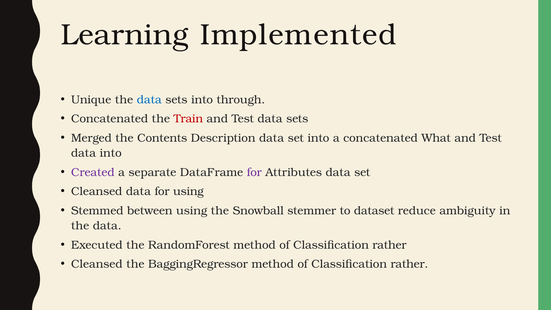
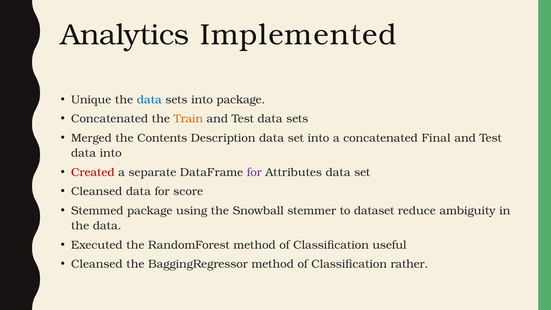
Learning: Learning -> Analytics
into through: through -> package
Train colour: red -> orange
What: What -> Final
Created colour: purple -> red
for using: using -> score
Stemmed between: between -> package
rather at (389, 245): rather -> useful
